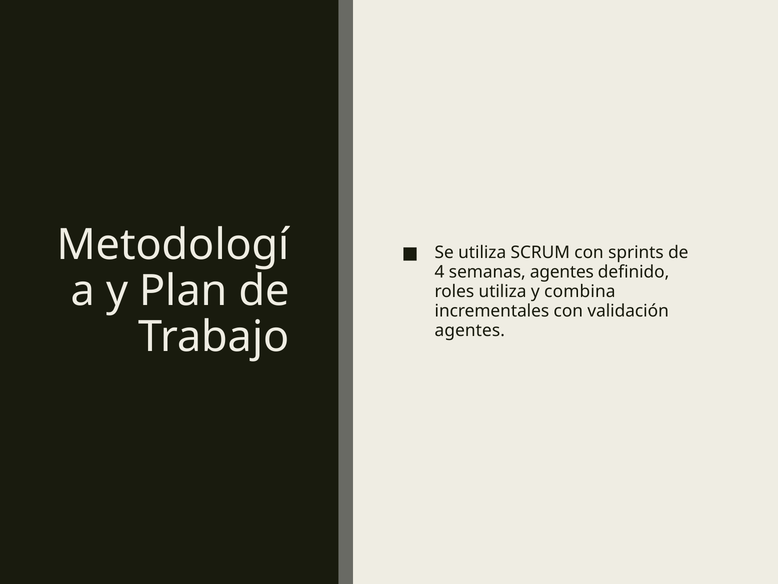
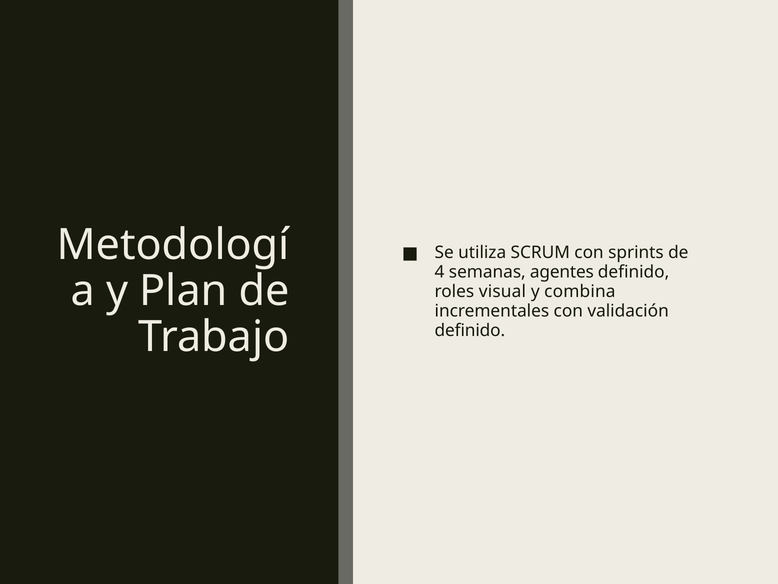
roles utiliza: utiliza -> visual
agentes at (470, 330): agentes -> definido
